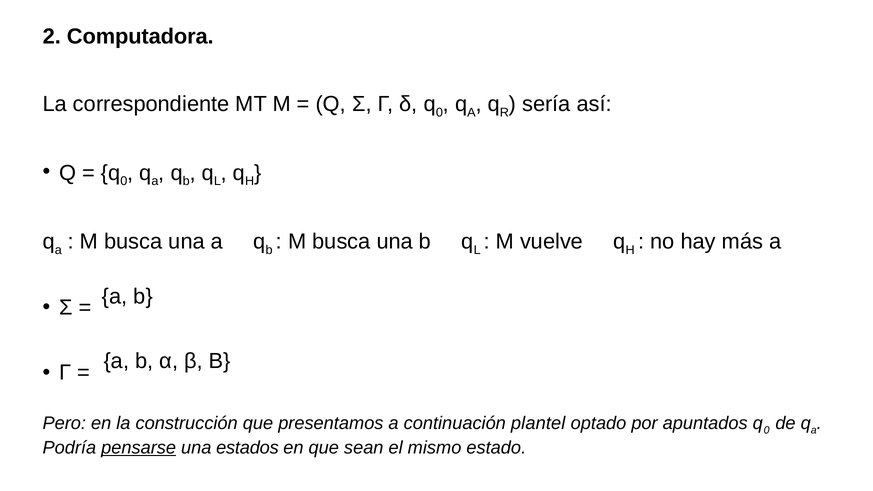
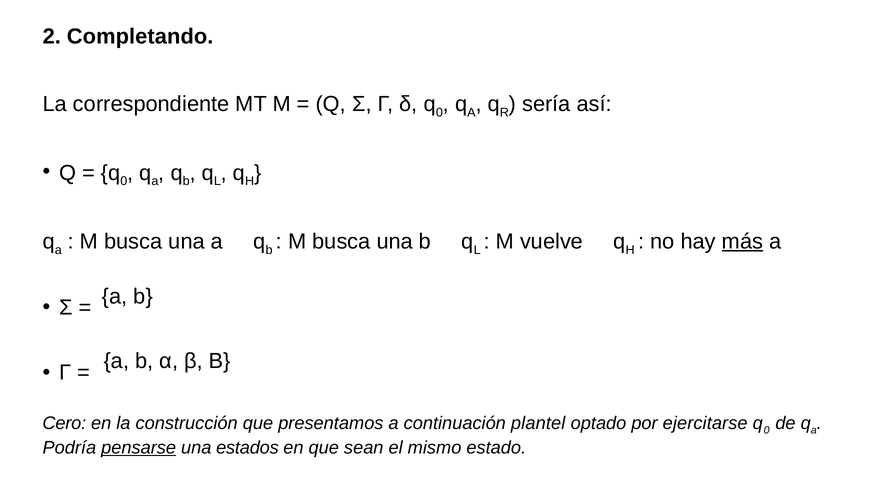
Computadora: Computadora -> Completando
más underline: none -> present
Pero: Pero -> Cero
apuntados: apuntados -> ejercitarse
